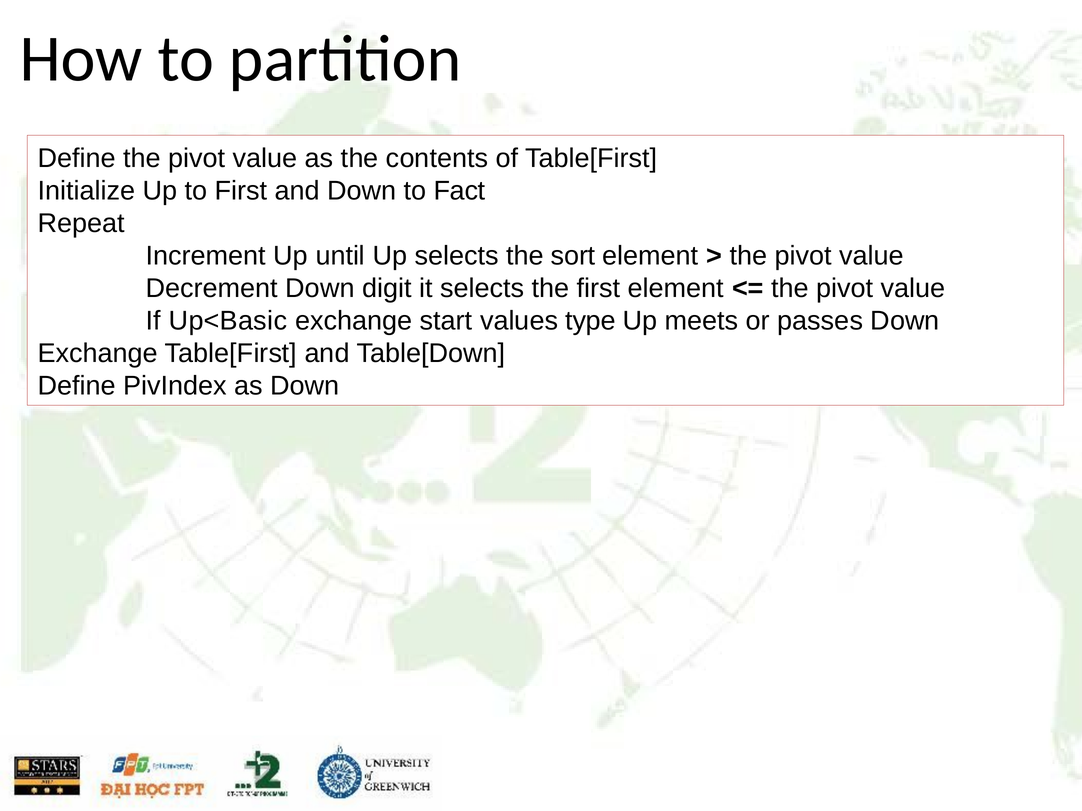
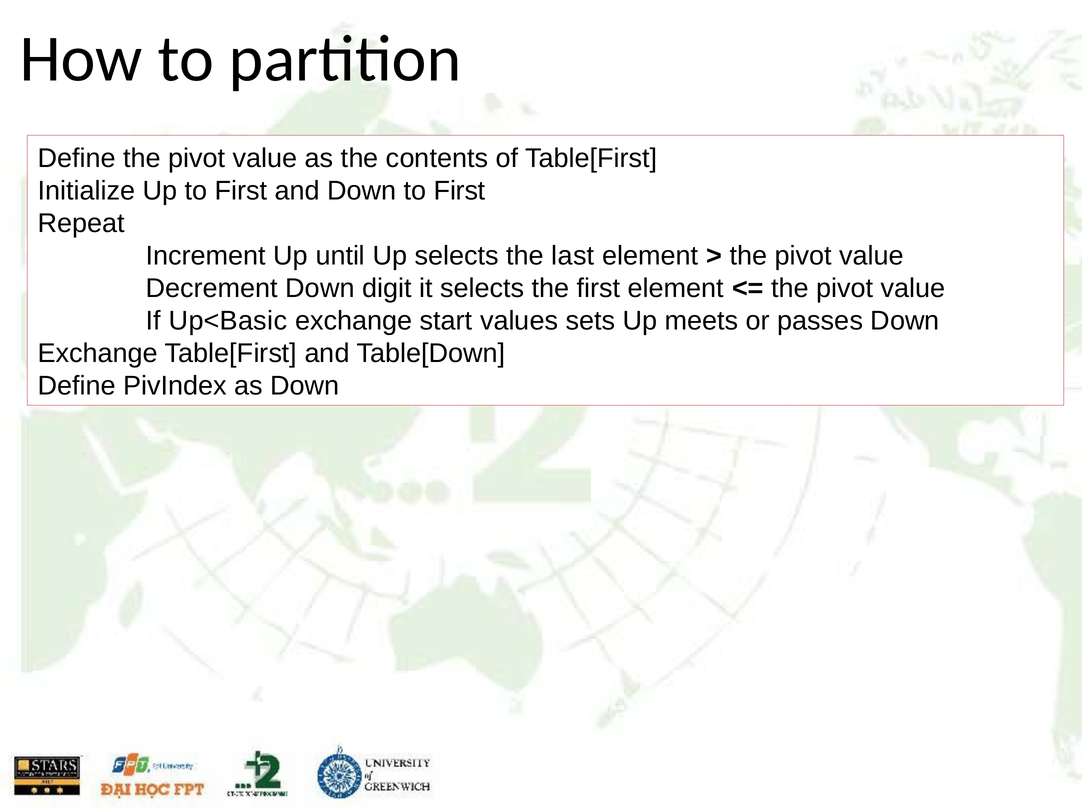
Down to Fact: Fact -> First
sort: sort -> last
type: type -> sets
